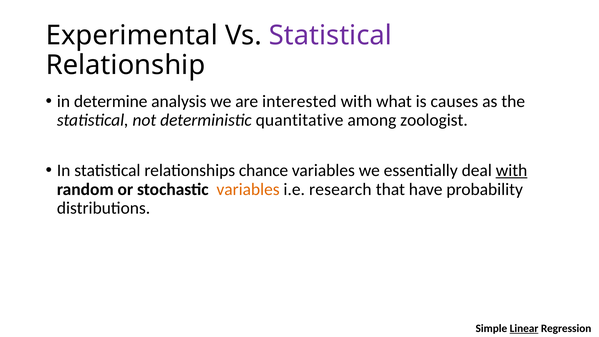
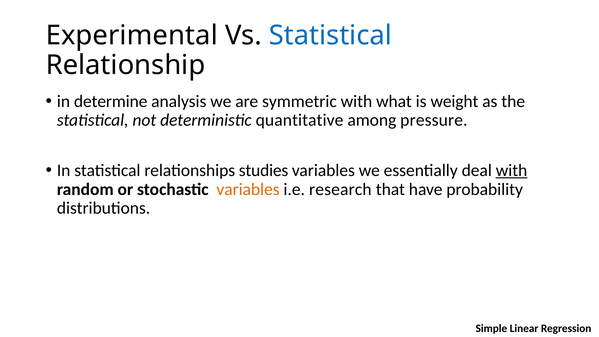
Statistical at (330, 35) colour: purple -> blue
interested: interested -> symmetric
causes: causes -> weight
zoologist: zoologist -> pressure
chance: chance -> studies
Linear underline: present -> none
